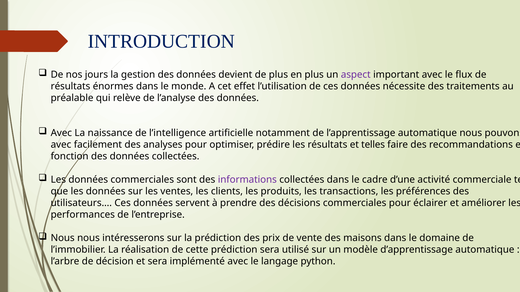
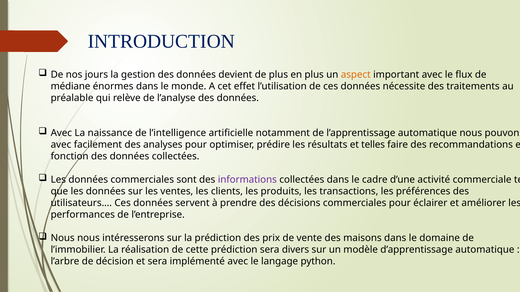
aspect colour: purple -> orange
résultats at (70, 86): résultats -> médiane
utilisé: utilisé -> divers
